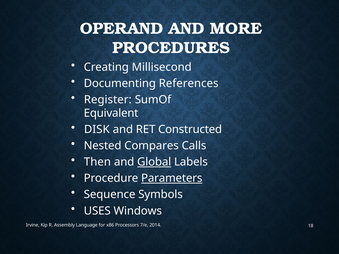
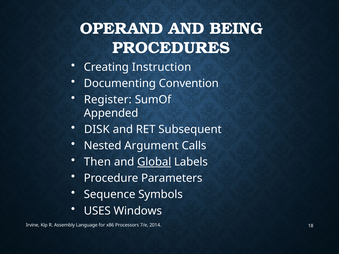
MORE: MORE -> BEING
Millisecond: Millisecond -> Instruction
References: References -> Convention
Equivalent: Equivalent -> Appended
Constructed: Constructed -> Subsequent
Compares: Compares -> Argument
Parameters underline: present -> none
